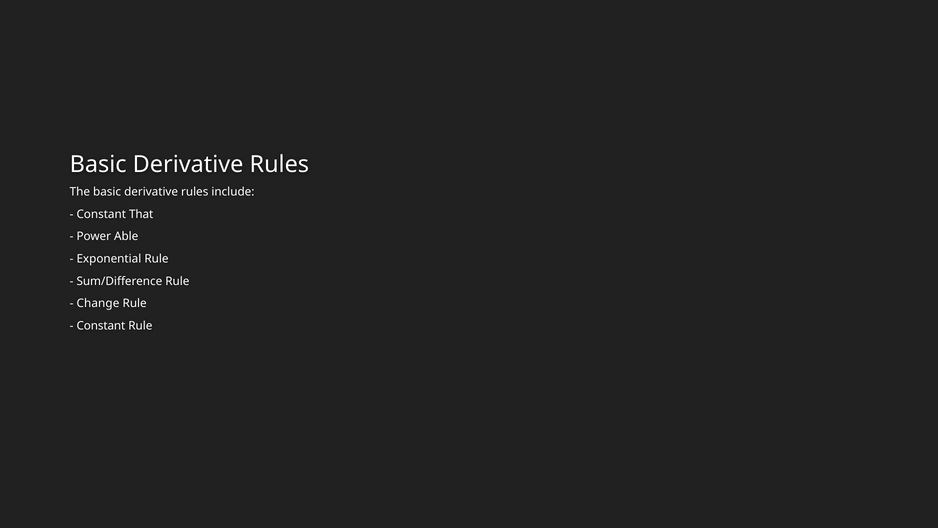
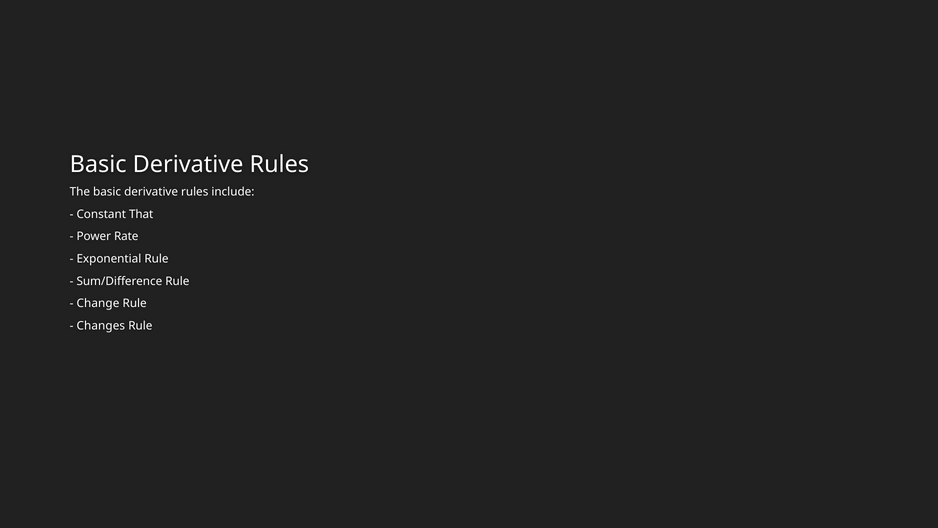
Able: Able -> Rate
Constant at (101, 326): Constant -> Changes
